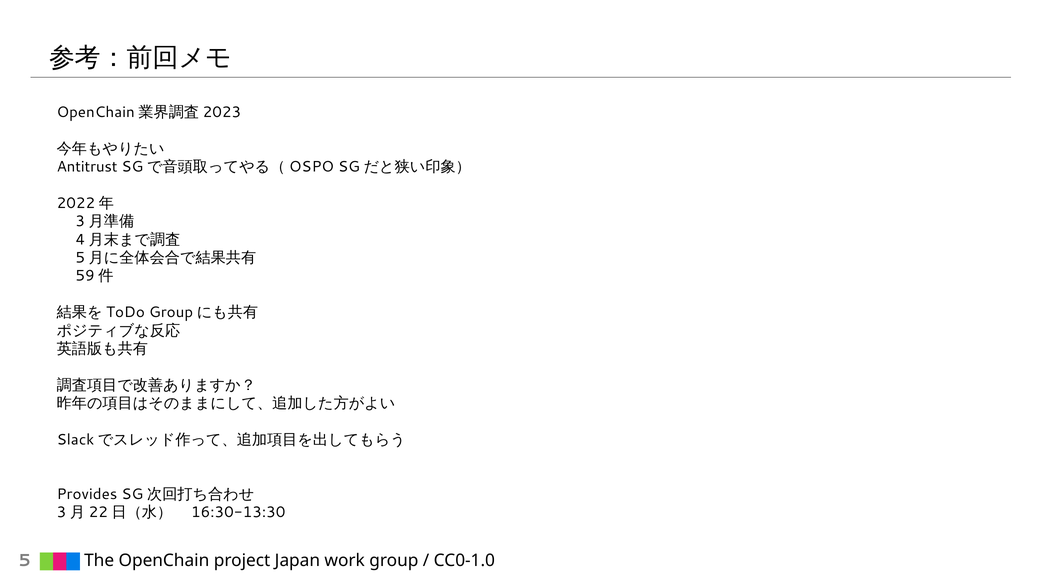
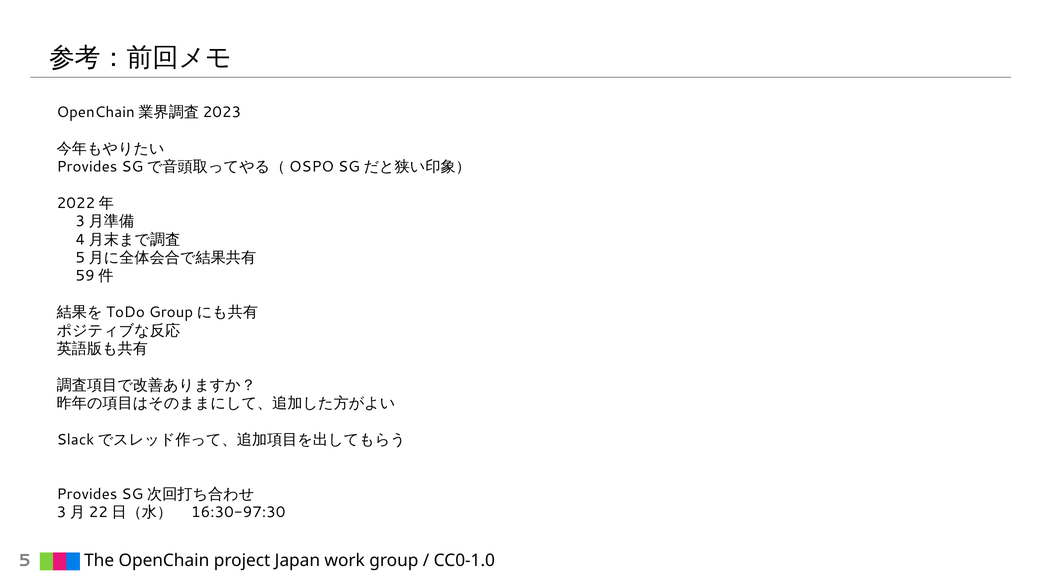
Antitrust at (87, 167): Antitrust -> Provides
16:30-13:30: 16:30-13:30 -> 16:30-97:30
